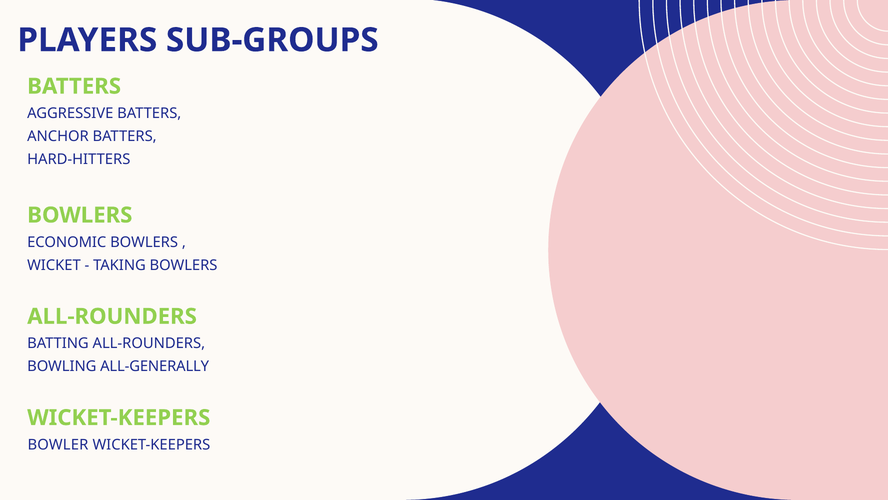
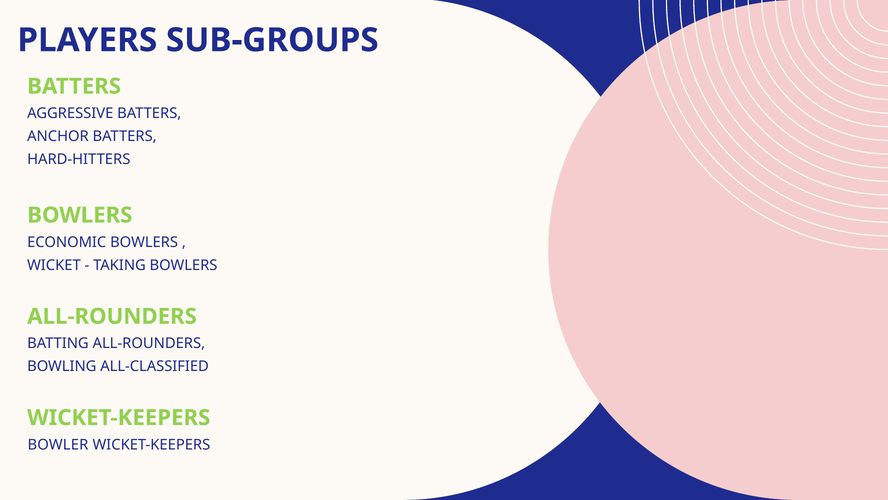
ALL-GENERALLY: ALL-GENERALLY -> ALL-CLASSIFIED
